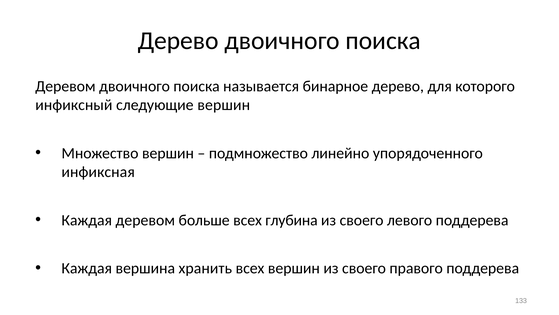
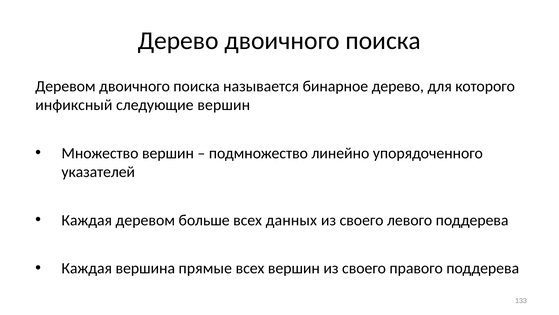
инфиксная: инфиксная -> указателей
глубина: глубина -> данных
хранить: хранить -> прямые
